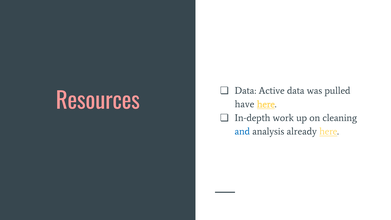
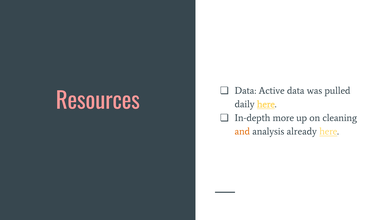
have: have -> daily
work: work -> more
and colour: blue -> orange
